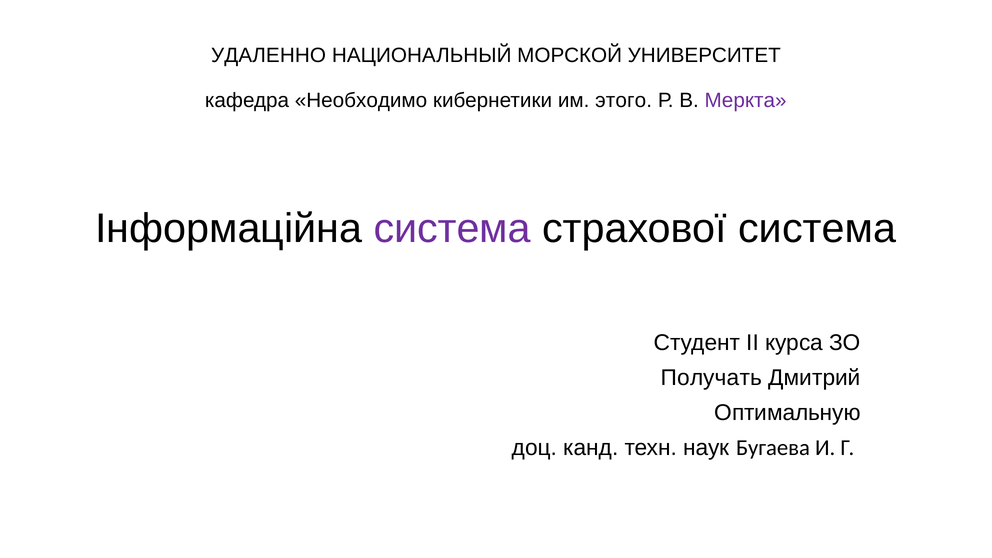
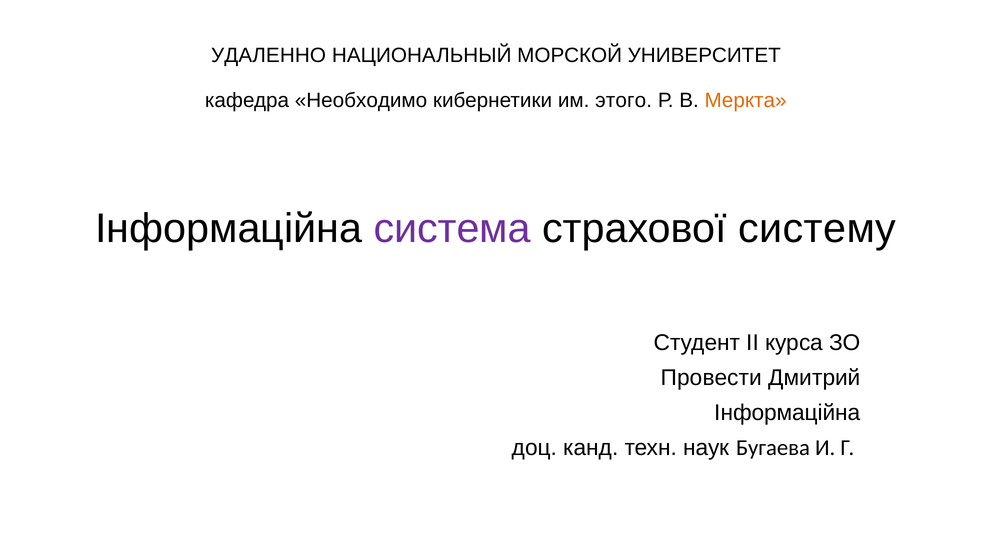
Меркта colour: purple -> orange
страхової система: система -> систему
Получать: Получать -> Провести
Оптимальную at (788, 413): Оптимальную -> Інформаційна
